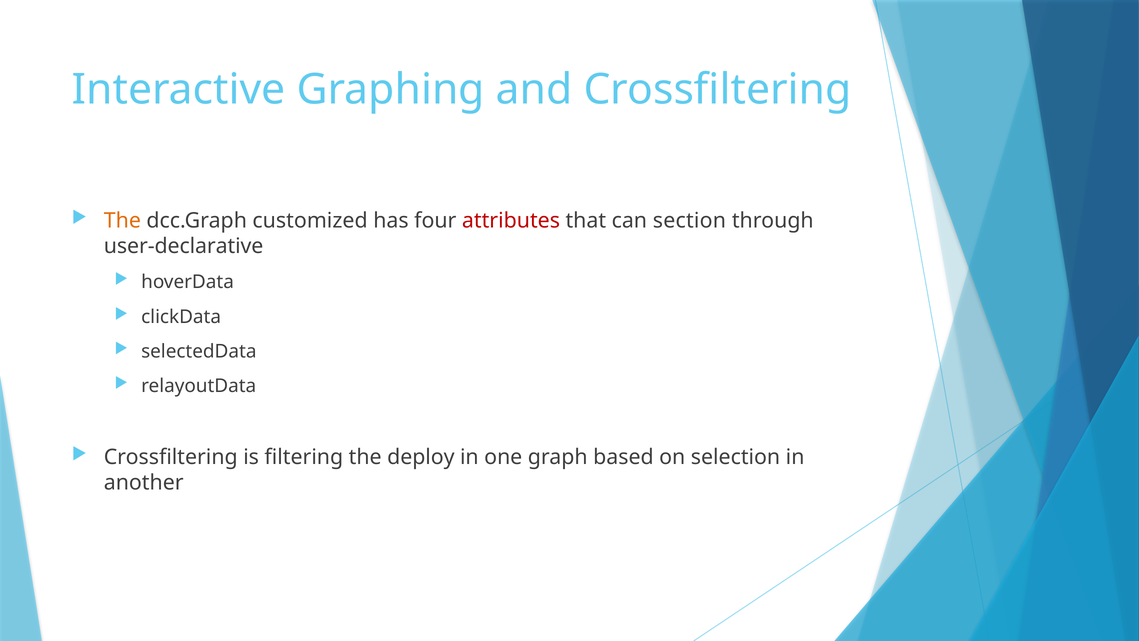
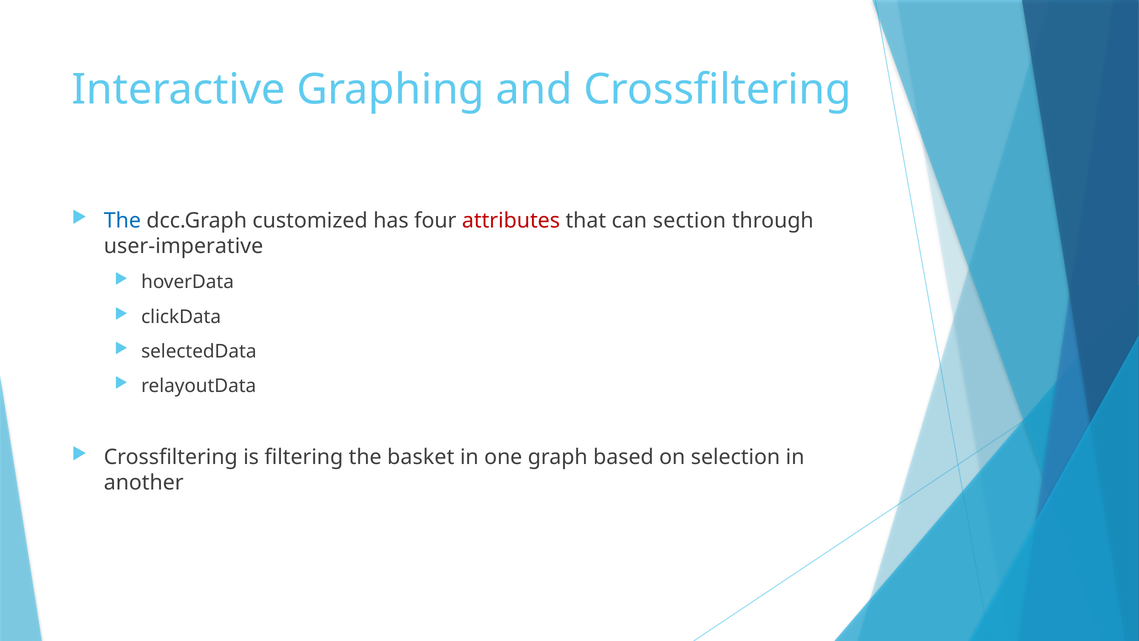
The at (122, 220) colour: orange -> blue
user-declarative: user-declarative -> user-imperative
deploy: deploy -> basket
